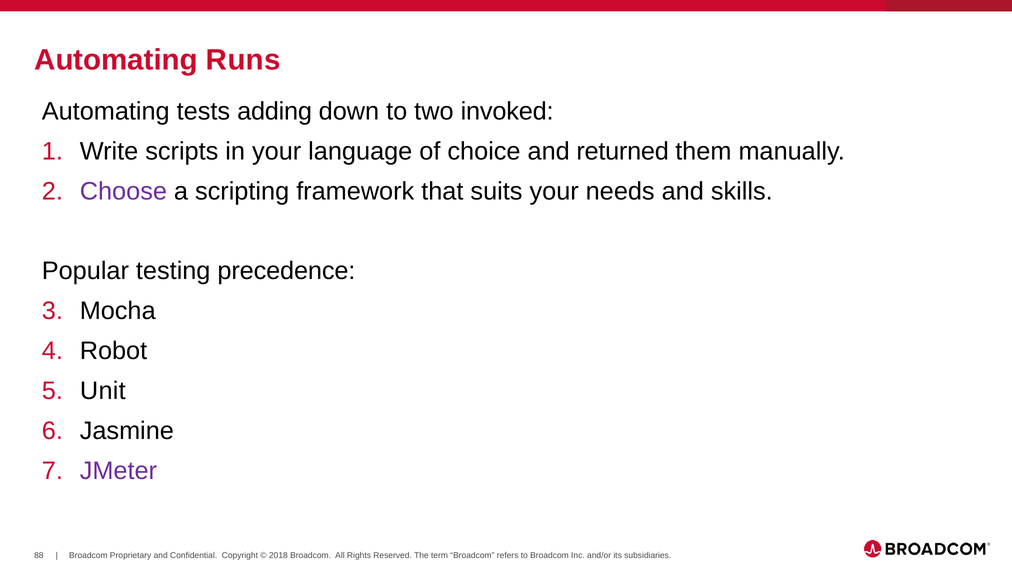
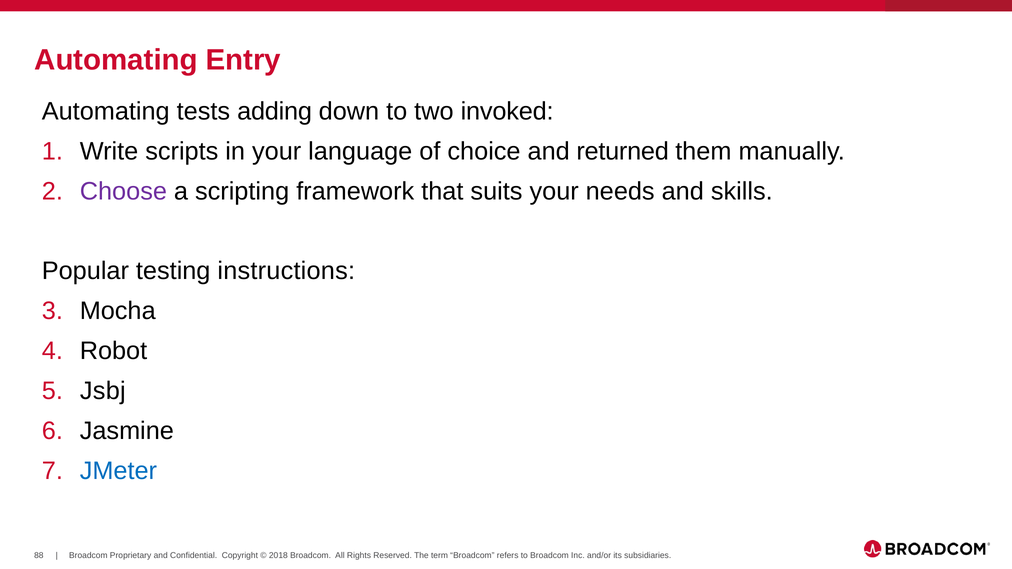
Runs: Runs -> Entry
precedence: precedence -> instructions
Unit: Unit -> Jsbj
JMeter colour: purple -> blue
